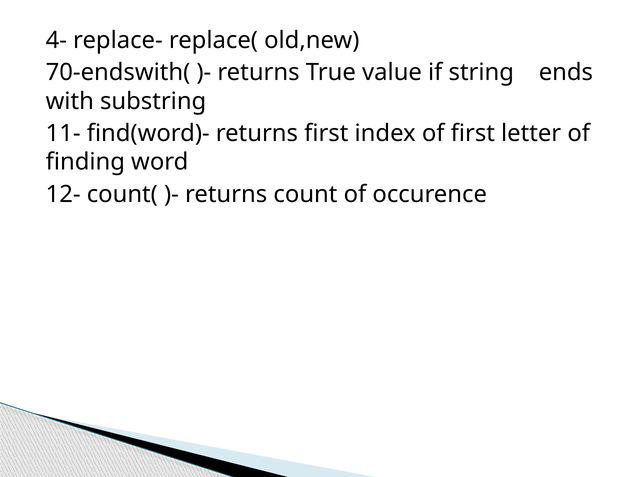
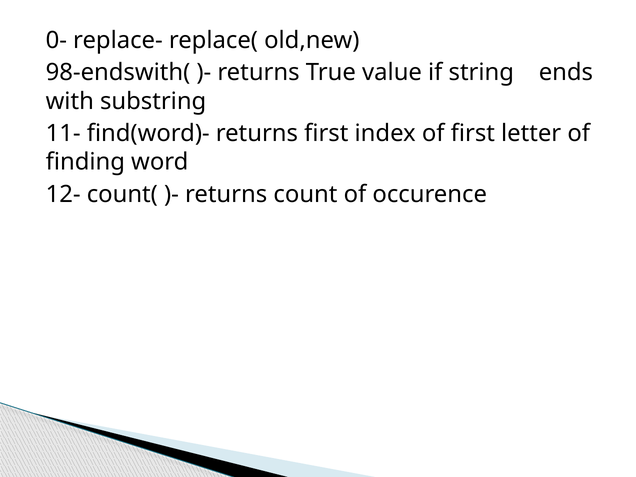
4-: 4- -> 0-
70-endswith(: 70-endswith( -> 98-endswith(
